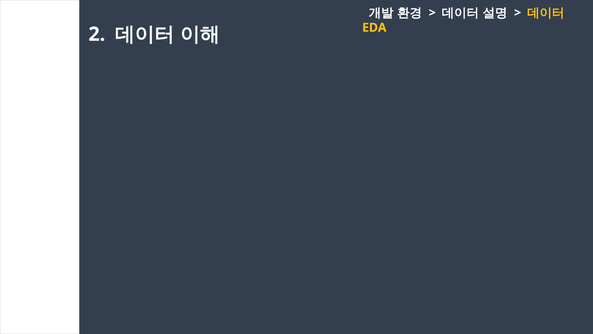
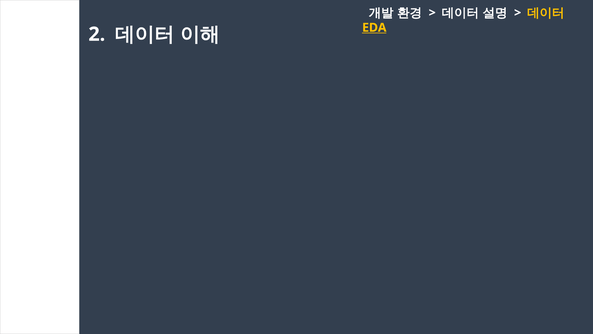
EDA underline: none -> present
